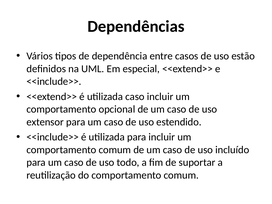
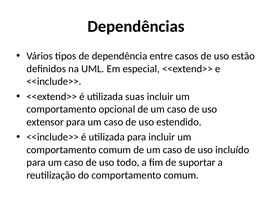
utilizada caso: caso -> suas
